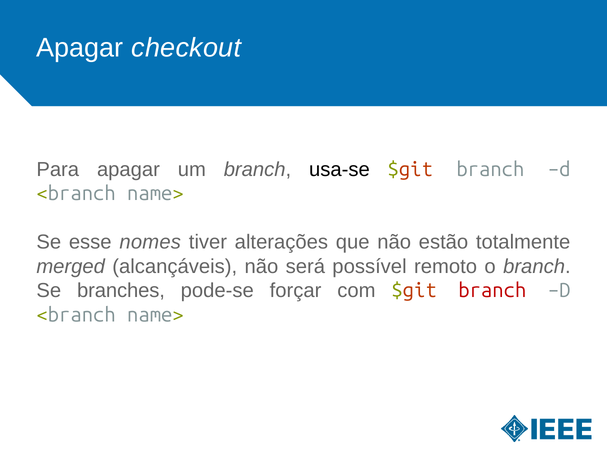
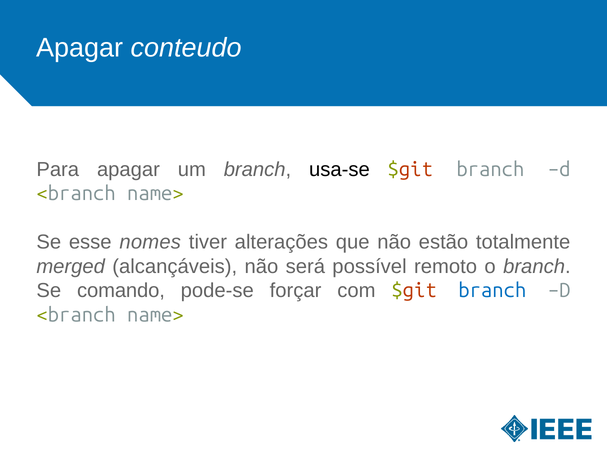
checkout: checkout -> conteudo
branches: branches -> comando
branch at (492, 291) colour: red -> blue
